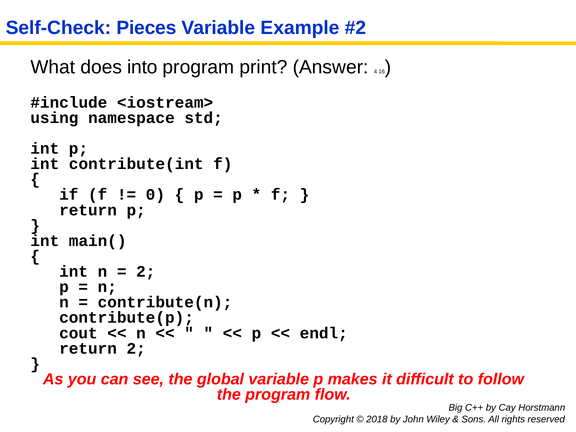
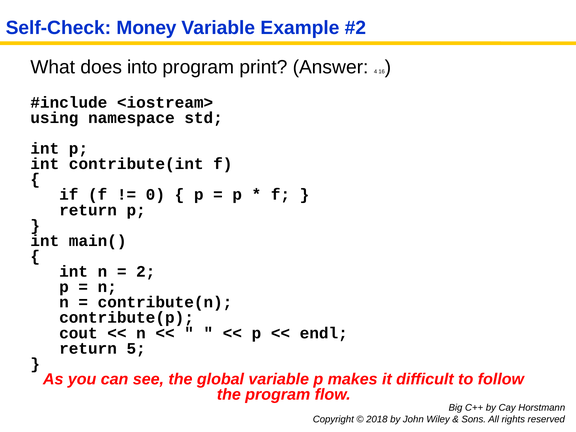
Pieces: Pieces -> Money
return 2: 2 -> 5
